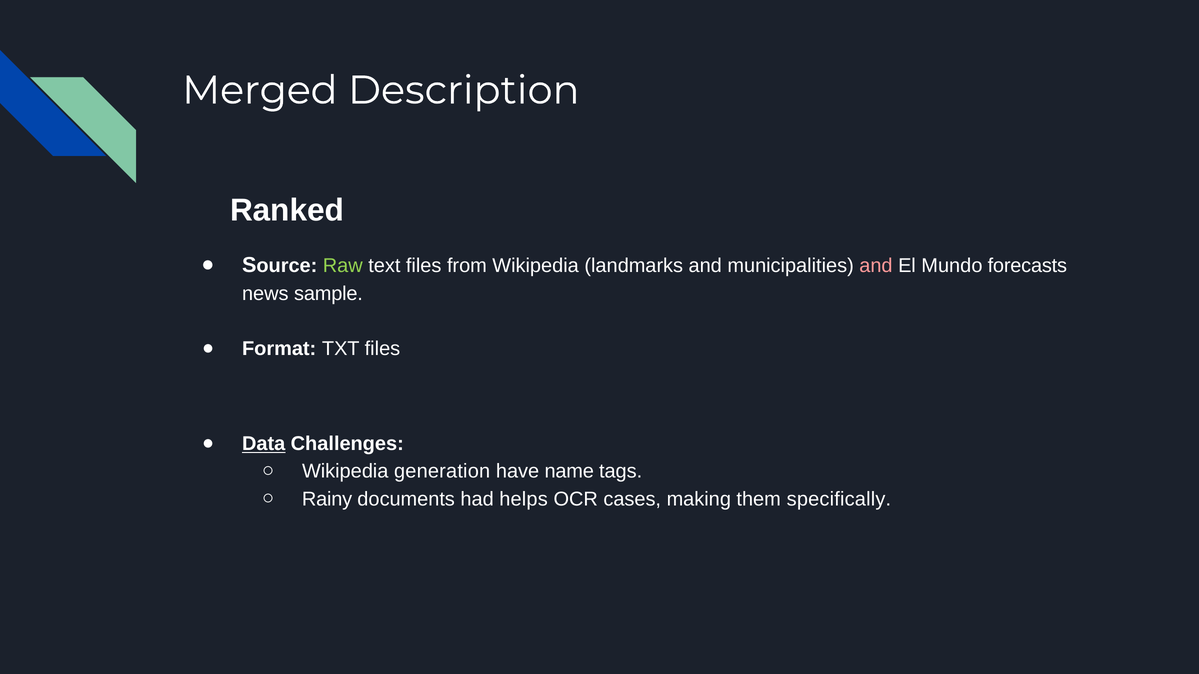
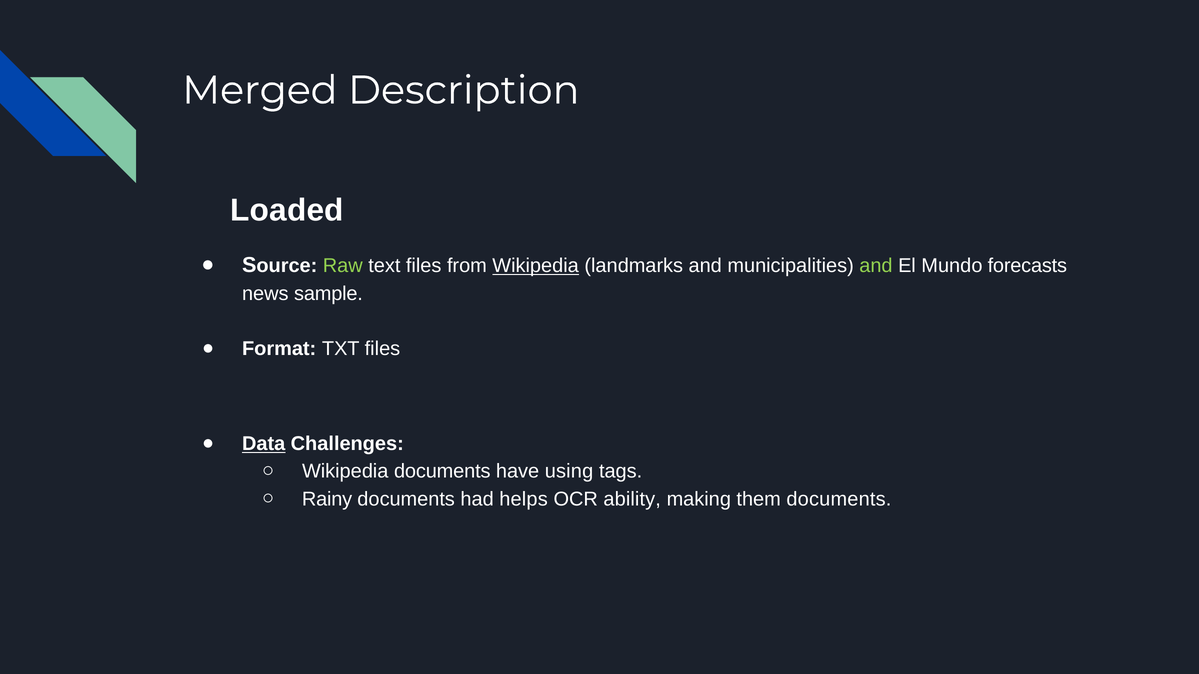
Ranked: Ranked -> Loaded
Wikipedia at (536, 266) underline: none -> present
and at (876, 266) colour: pink -> light green
Wikipedia generation: generation -> documents
name: name -> using
cases: cases -> ability
them specifically: specifically -> documents
